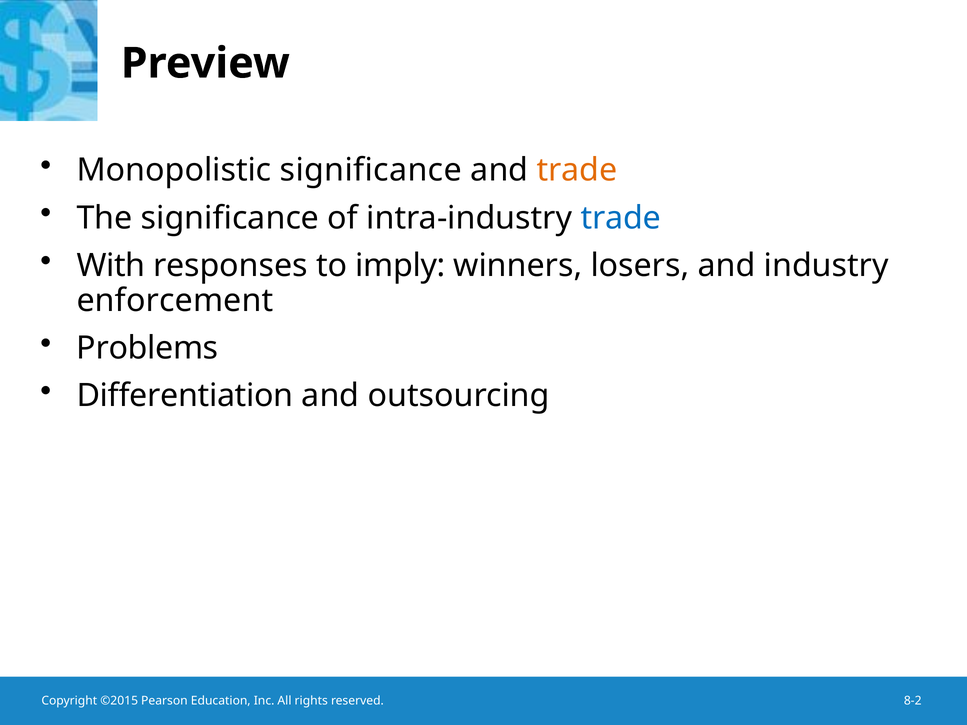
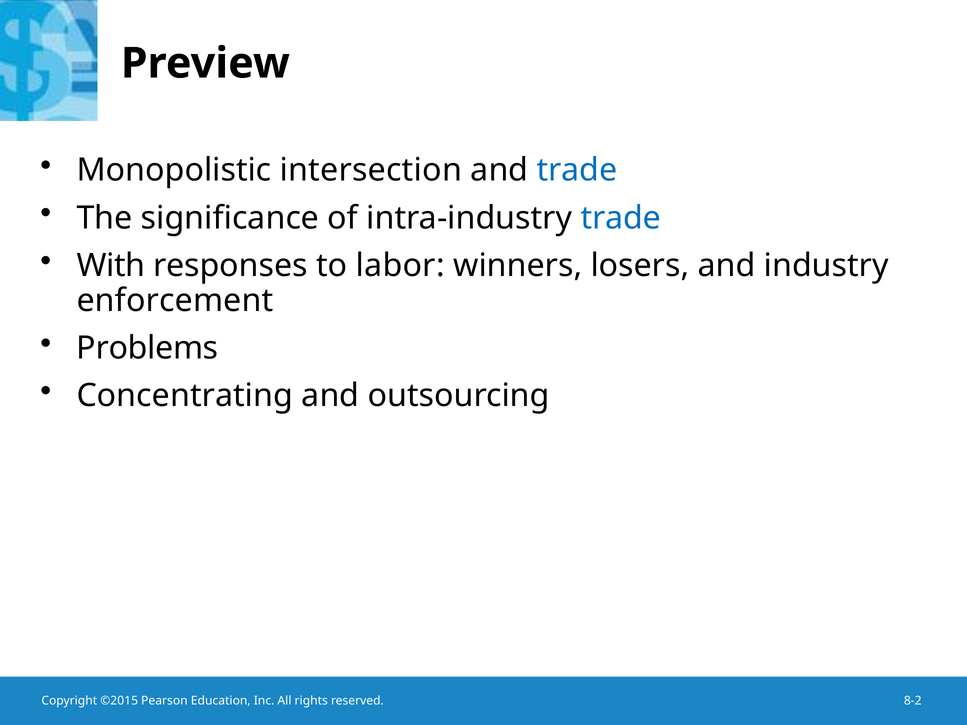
Monopolistic significance: significance -> intersection
trade at (577, 170) colour: orange -> blue
imply: imply -> labor
Differentiation: Differentiation -> Concentrating
